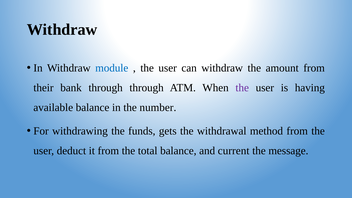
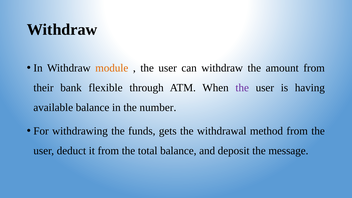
module colour: blue -> orange
bank through: through -> flexible
current: current -> deposit
